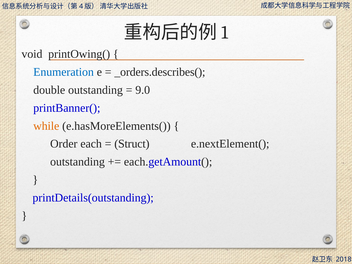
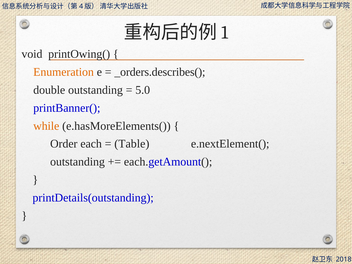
Enumeration colour: blue -> orange
9.0: 9.0 -> 5.0
Struct: Struct -> Table
